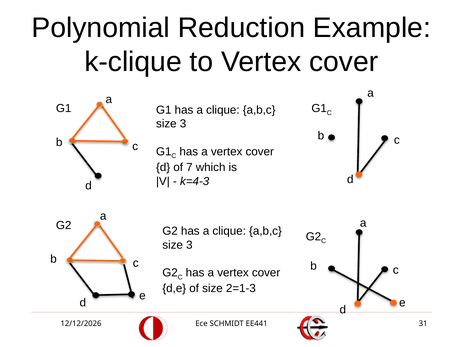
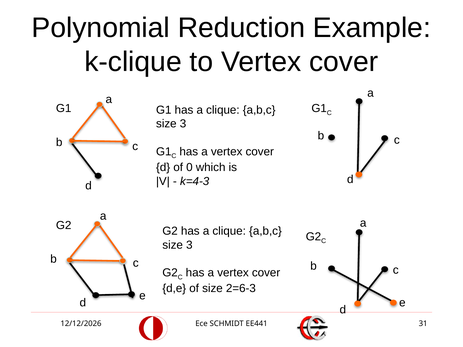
7: 7 -> 0
2=1-3: 2=1-3 -> 2=6-3
